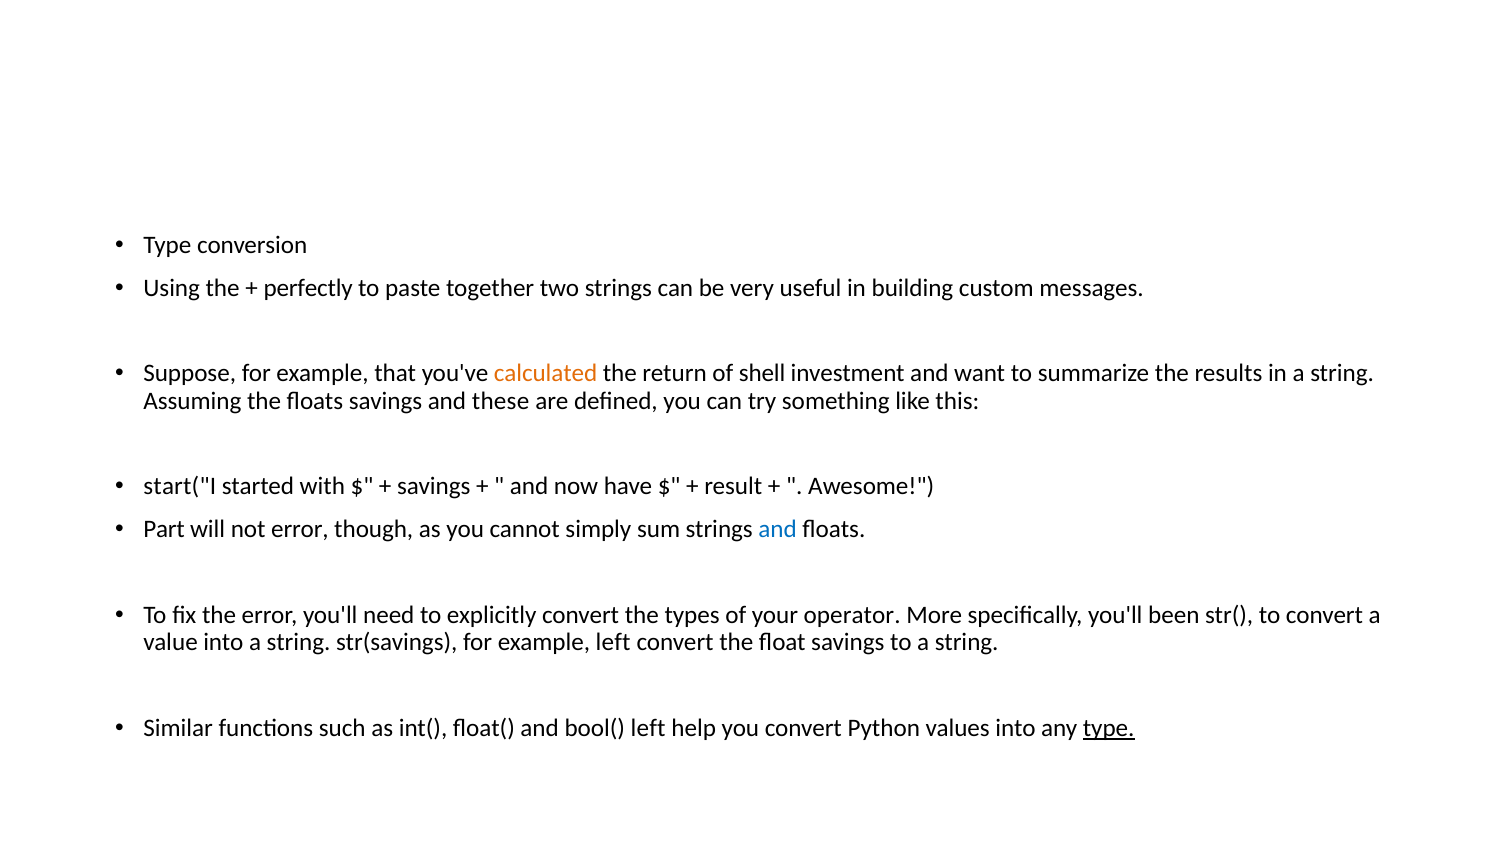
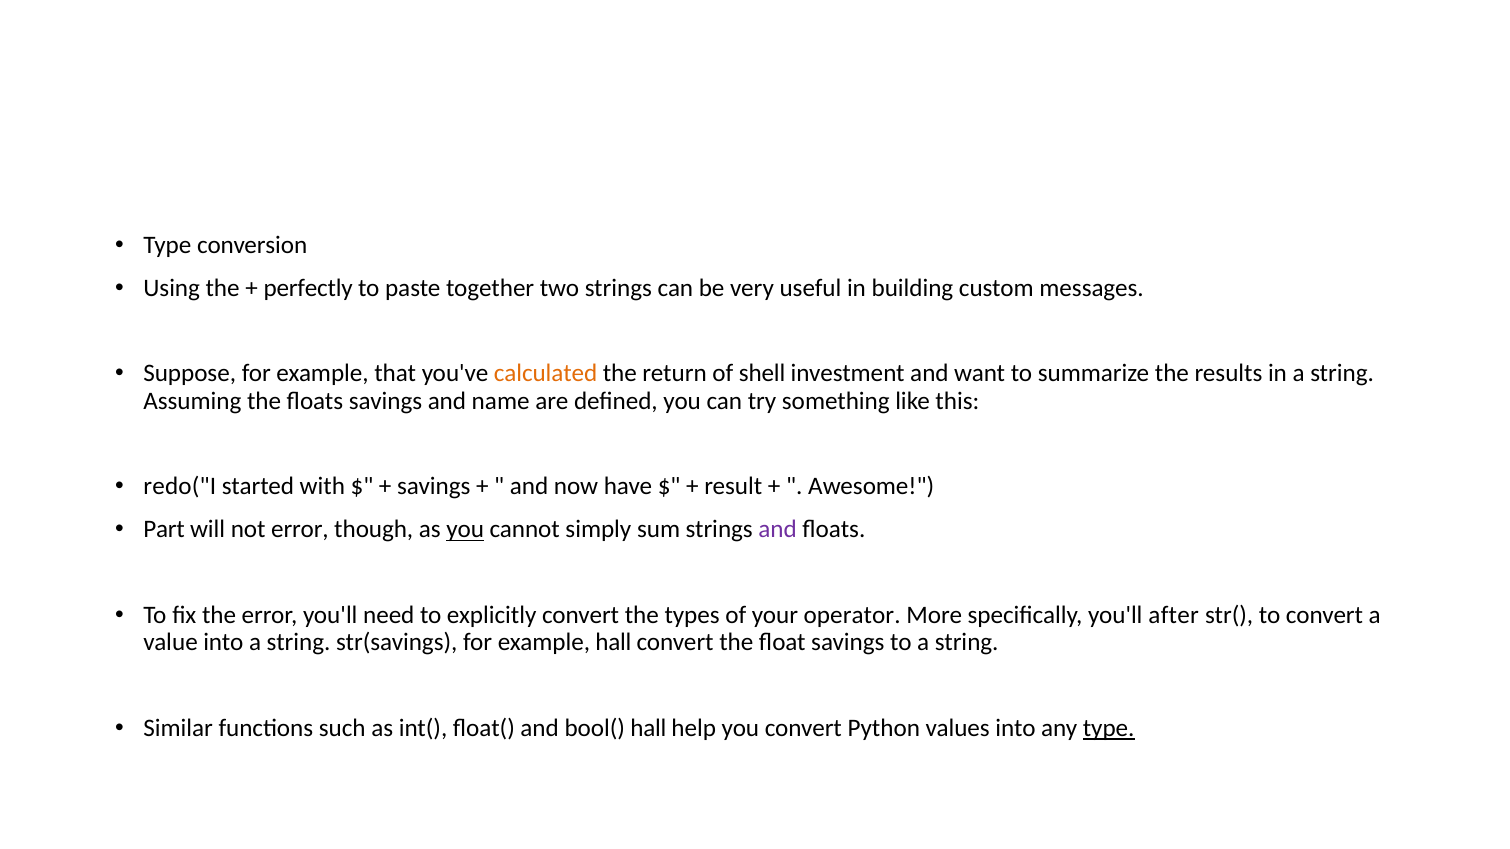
these: these -> name
start("I: start("I -> redo("I
you at (465, 530) underline: none -> present
and at (778, 530) colour: blue -> purple
been: been -> after
example left: left -> hall
bool( left: left -> hall
